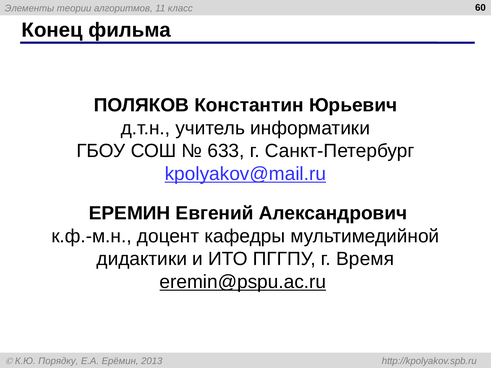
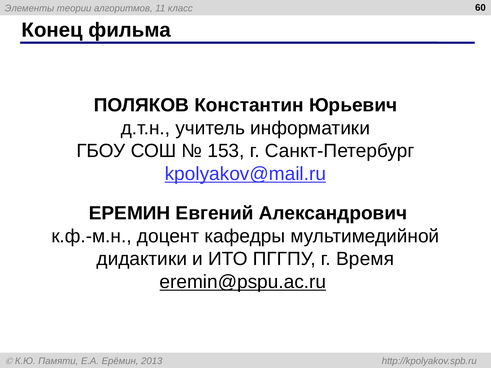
633: 633 -> 153
Порядку: Порядку -> Памяти
